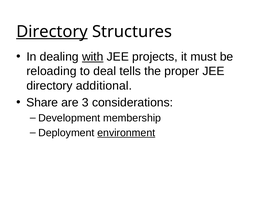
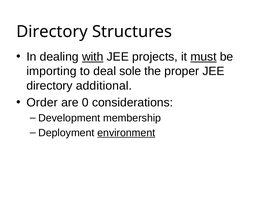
Directory at (52, 32) underline: present -> none
must underline: none -> present
reloading: reloading -> importing
tells: tells -> sole
Share: Share -> Order
3: 3 -> 0
